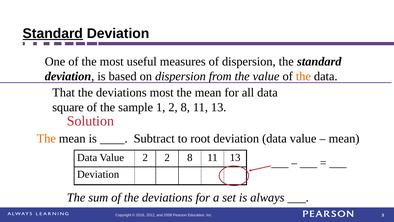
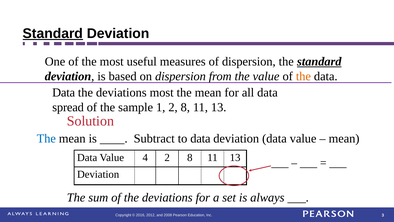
standard at (319, 61) underline: none -> present
That at (64, 92): That -> Data
square: square -> spread
The at (46, 138) colour: orange -> blue
to root: root -> data
Value 2: 2 -> 4
